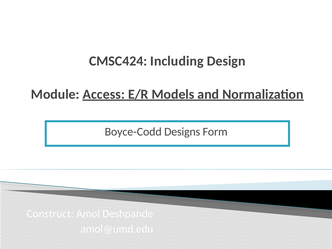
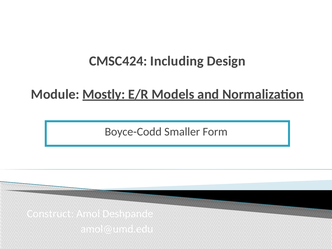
Access: Access -> Mostly
Designs: Designs -> Smaller
